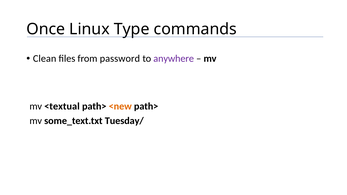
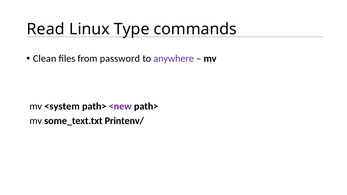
Once: Once -> Read
<textual: <textual -> <system
<new colour: orange -> purple
Tuesday/: Tuesday/ -> Printenv/
